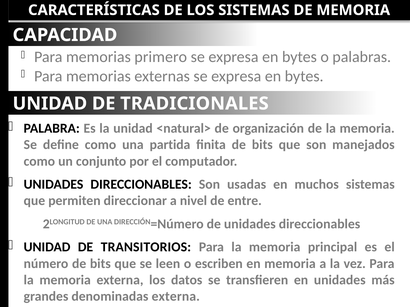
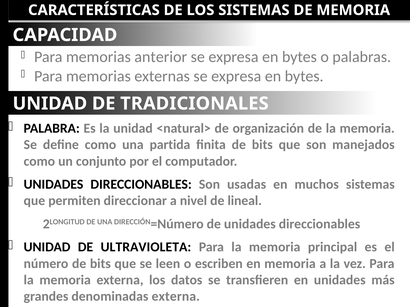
primero: primero -> anterior
entre: entre -> lineal
TRANSITORIOS: TRANSITORIOS -> ULTRAVIOLETA
